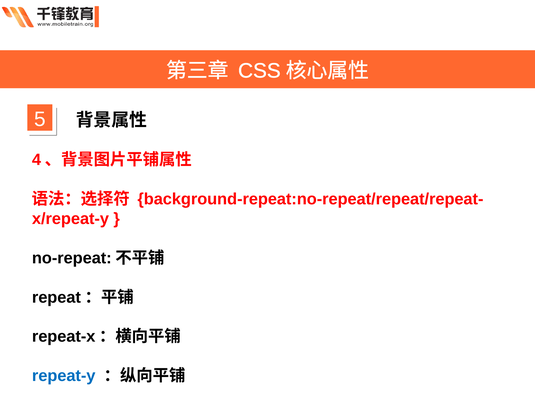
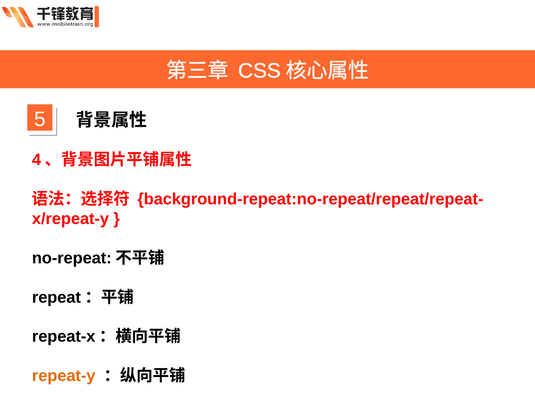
repeat-y colour: blue -> orange
